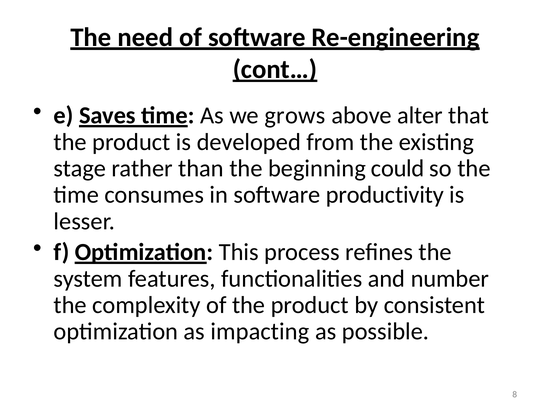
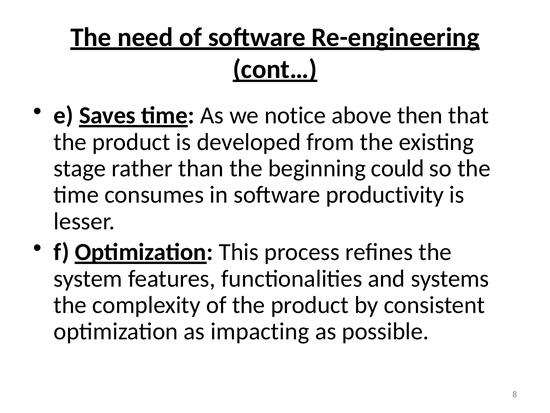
grows: grows -> notice
alter: alter -> then
number: number -> systems
